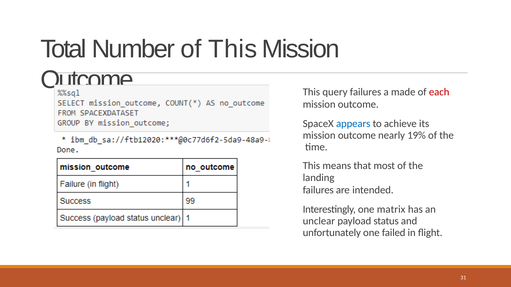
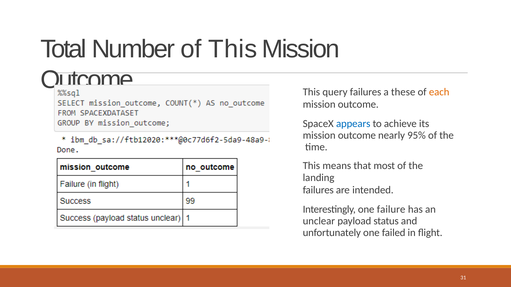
made: made -> these
each colour: red -> orange
19%: 19% -> 95%
matrix: matrix -> failure
